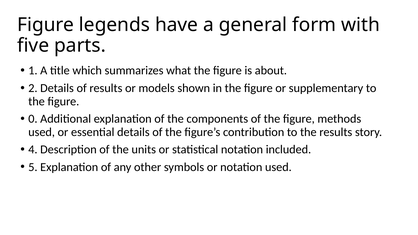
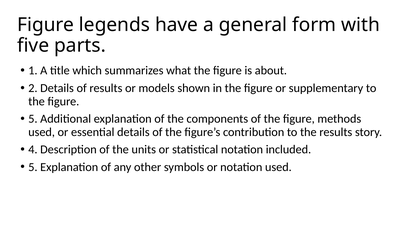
0 at (33, 119): 0 -> 5
